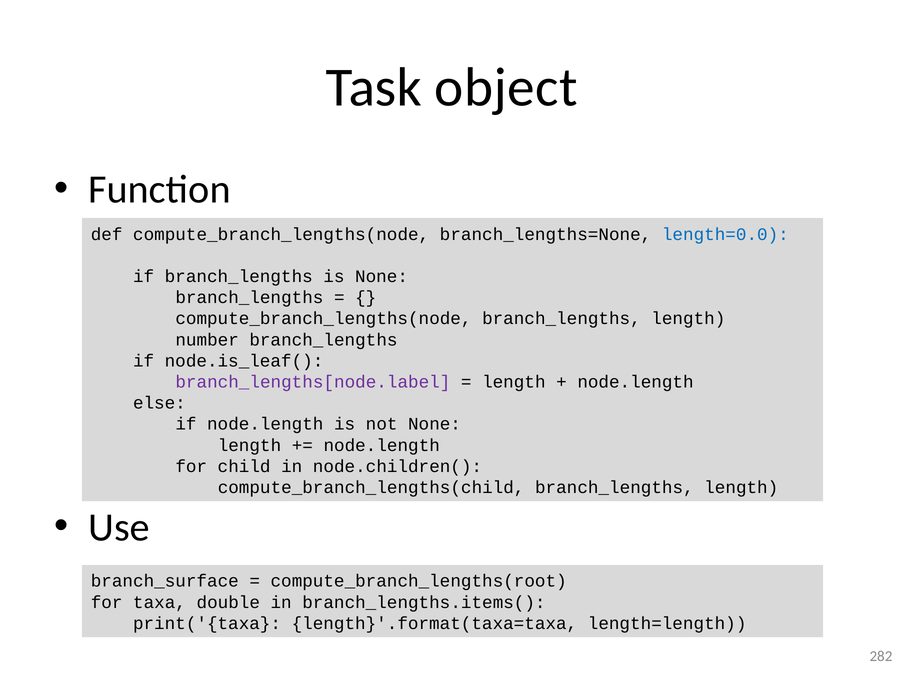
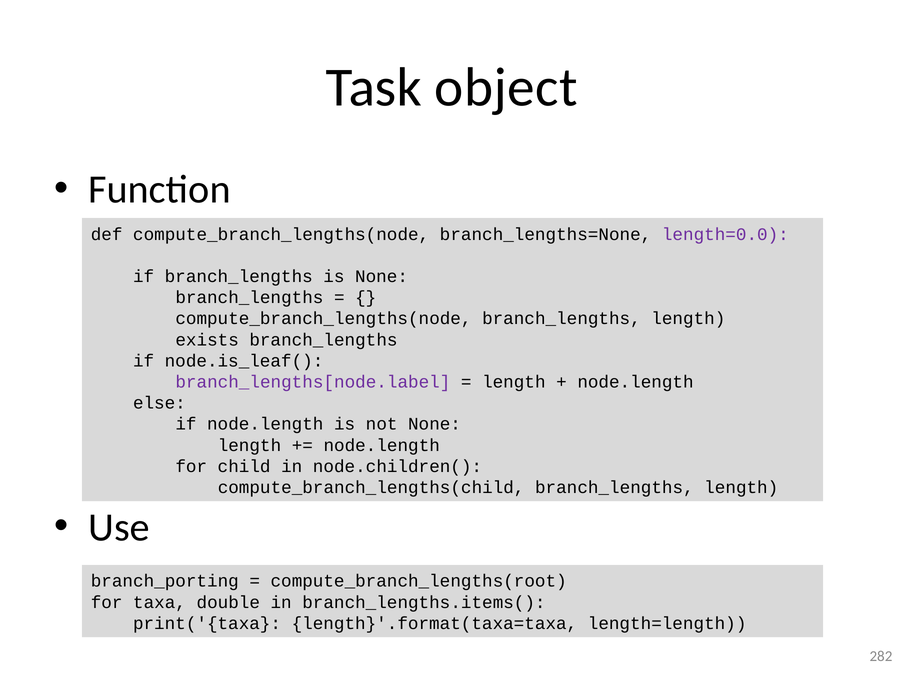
length=0.0 colour: blue -> purple
number: number -> exists
branch_surface: branch_surface -> branch_porting
